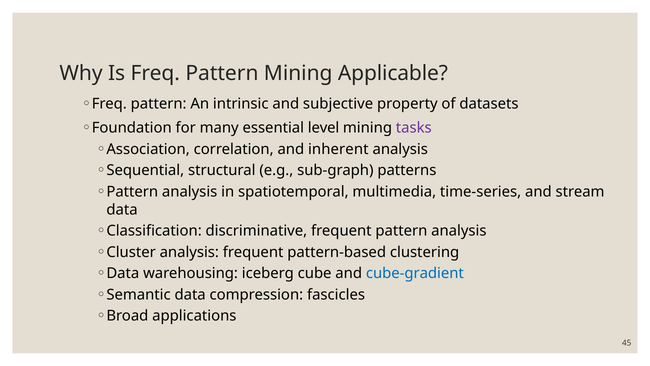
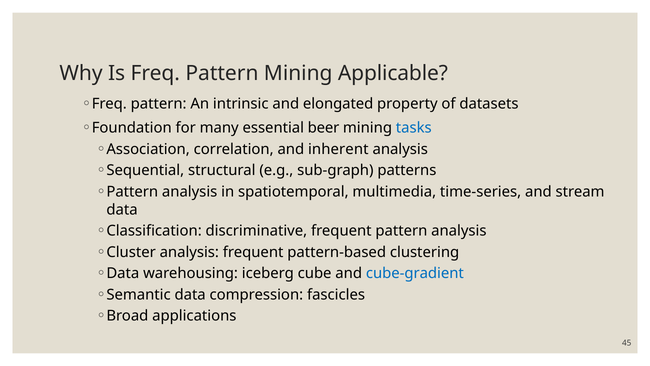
subjective: subjective -> elongated
level: level -> beer
tasks colour: purple -> blue
